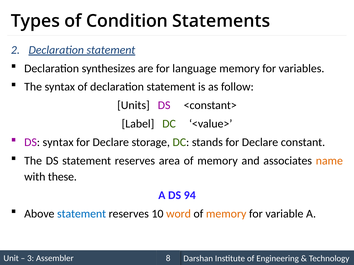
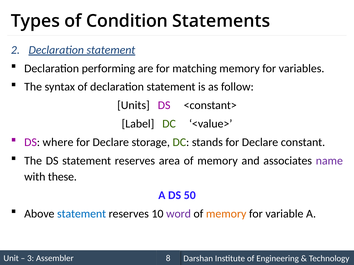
synthesizes: synthesizes -> performing
language: language -> matching
DS syntax: syntax -> where
name colour: orange -> purple
94: 94 -> 50
word colour: orange -> purple
